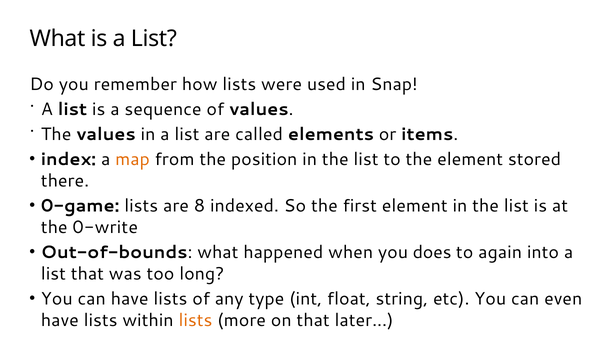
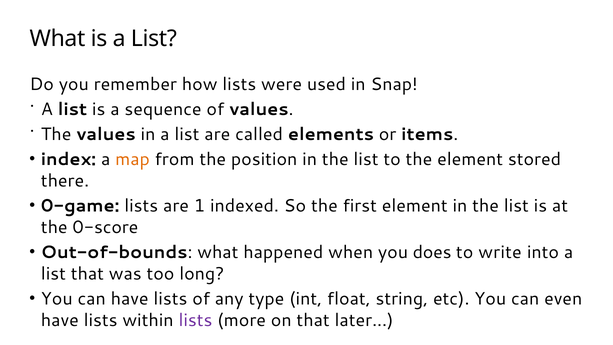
8: 8 -> 1
0-write: 0-write -> 0-score
again: again -> write
lists at (195, 320) colour: orange -> purple
